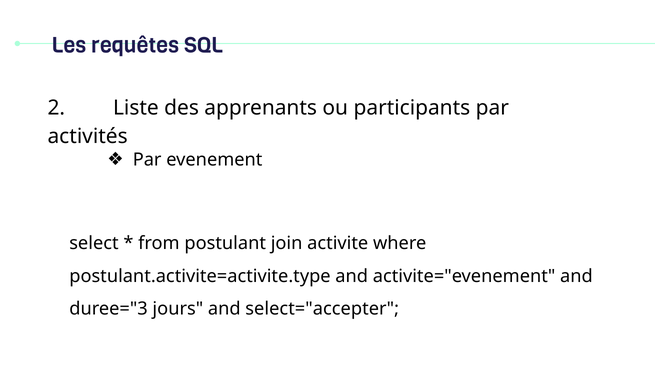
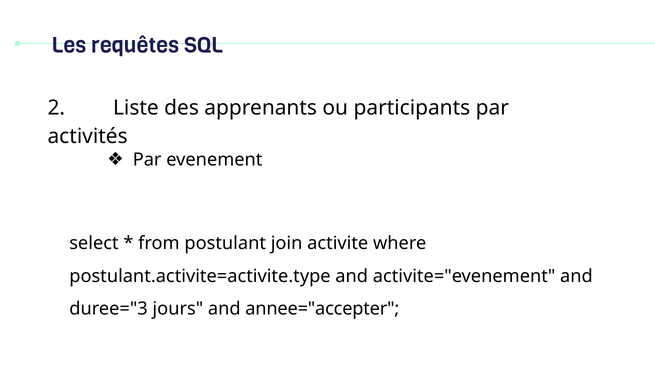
select="accepter: select="accepter -> annee="accepter
